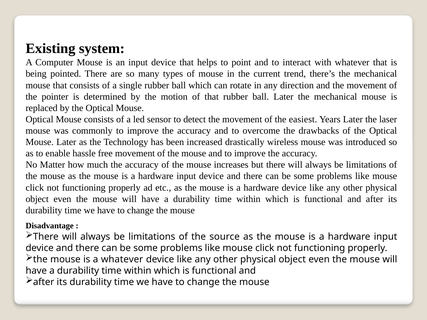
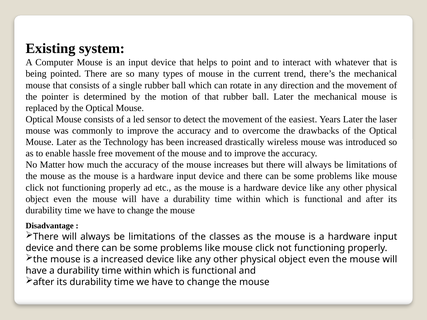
source: source -> classes
a whatever: whatever -> increased
